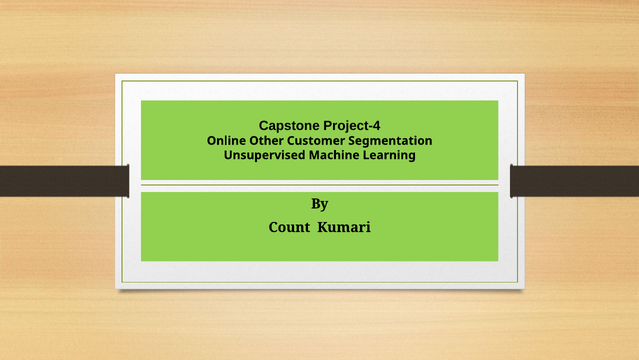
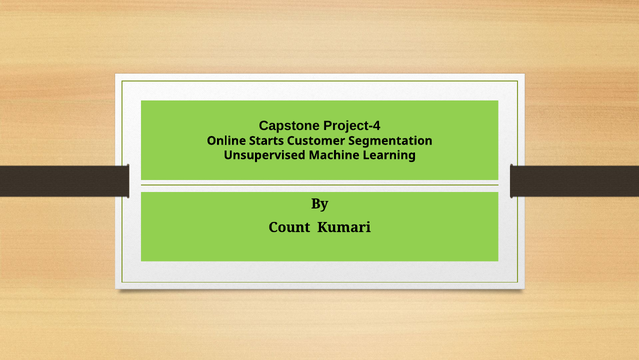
Other: Other -> Starts
